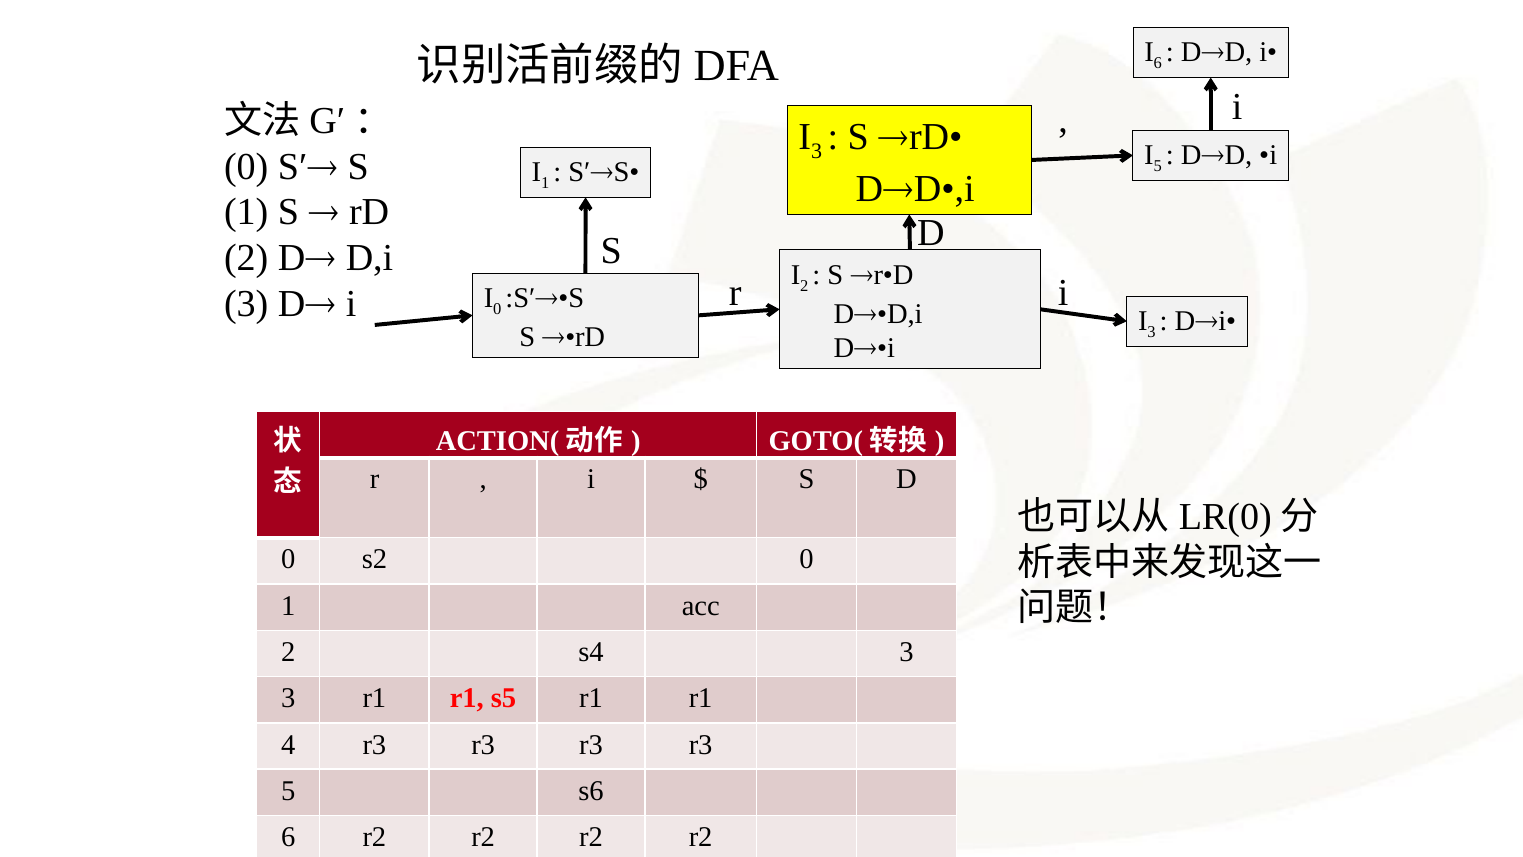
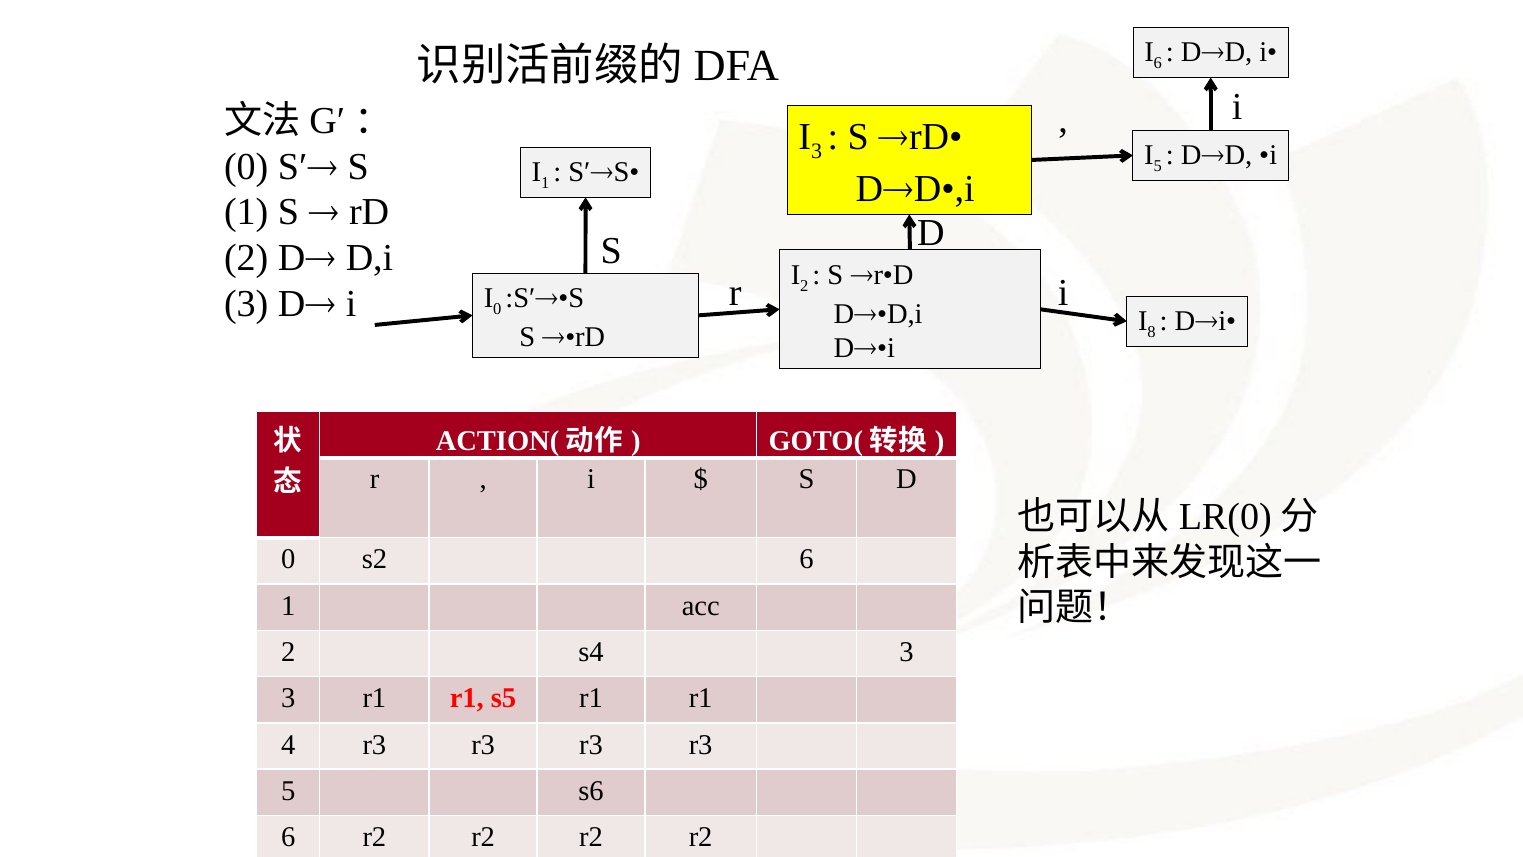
3 at (1151, 332): 3 -> 8
s2 0: 0 -> 6
